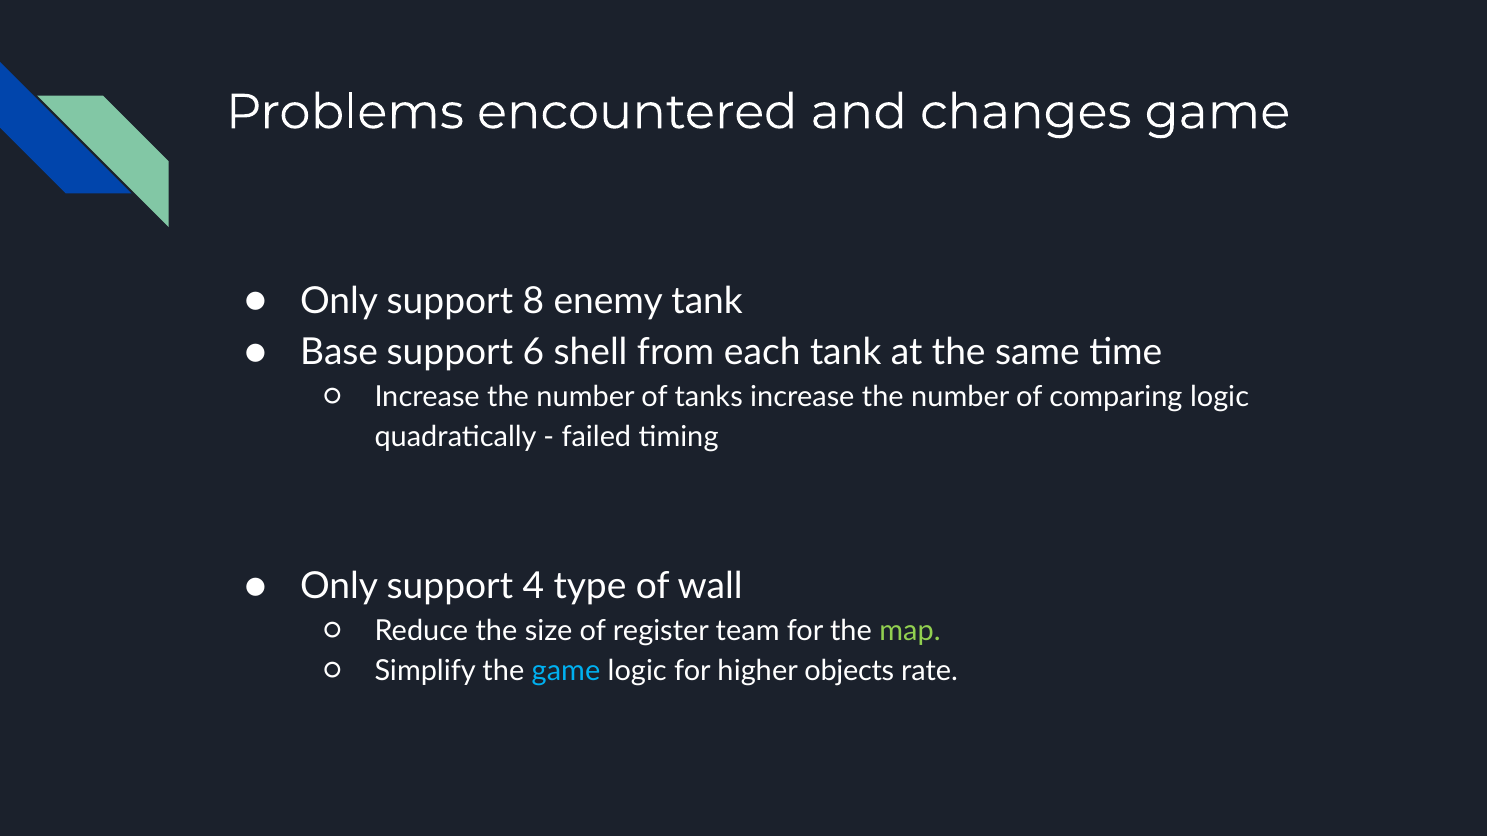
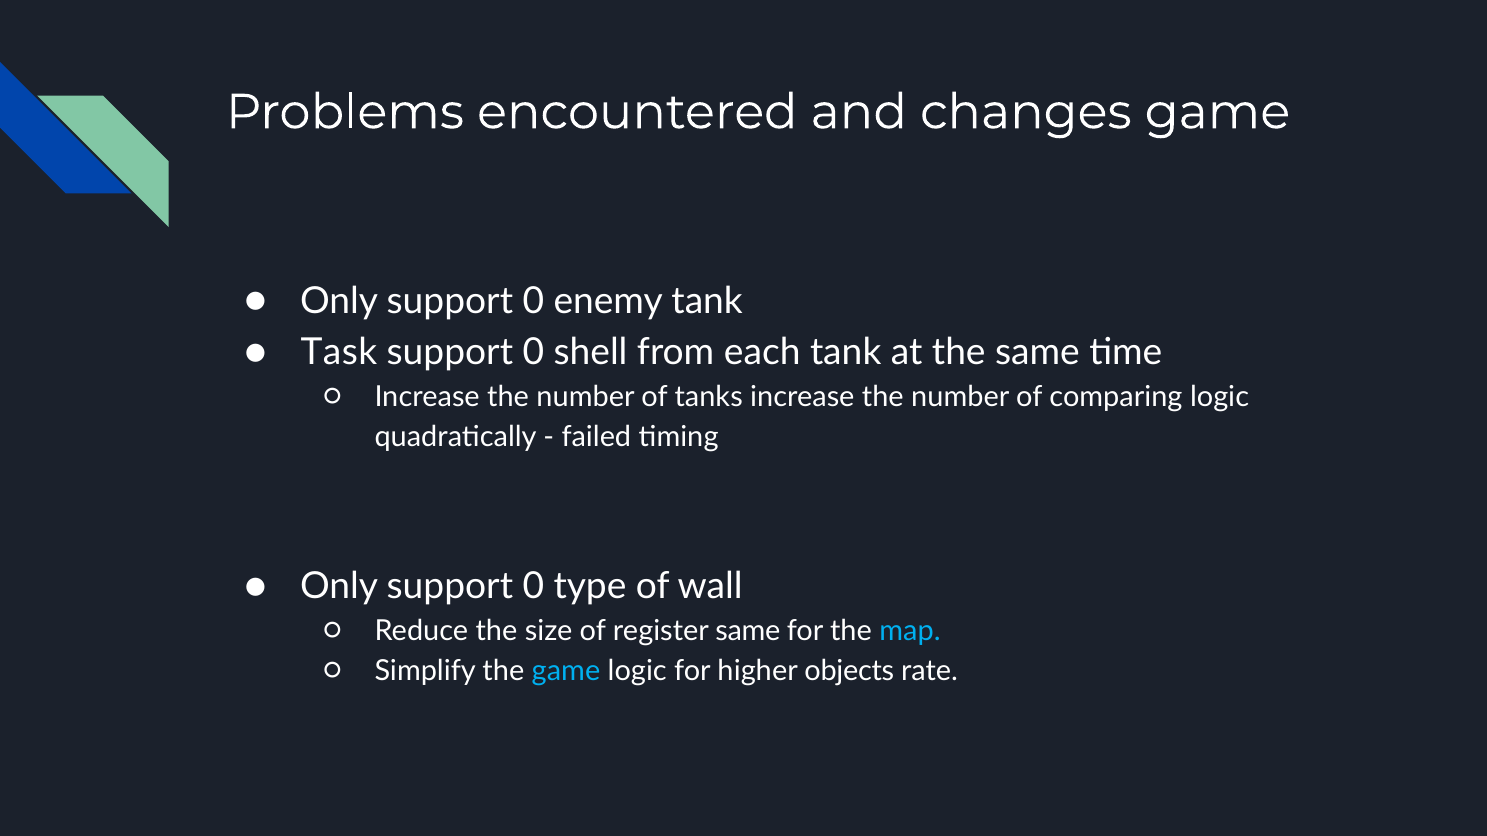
8 at (533, 301): 8 -> 0
Base: Base -> Task
6 at (533, 353): 6 -> 0
4 at (533, 587): 4 -> 0
register team: team -> same
map colour: light green -> light blue
